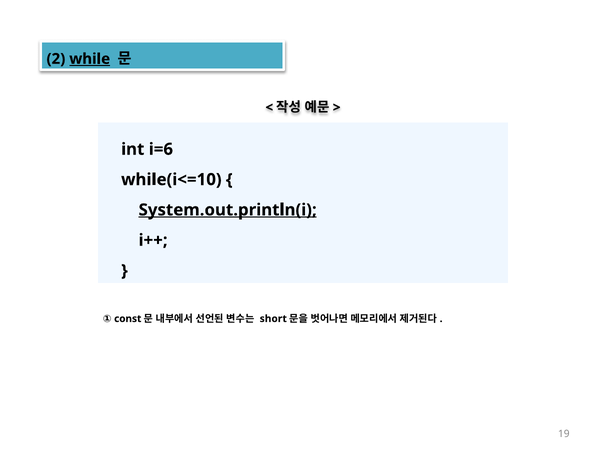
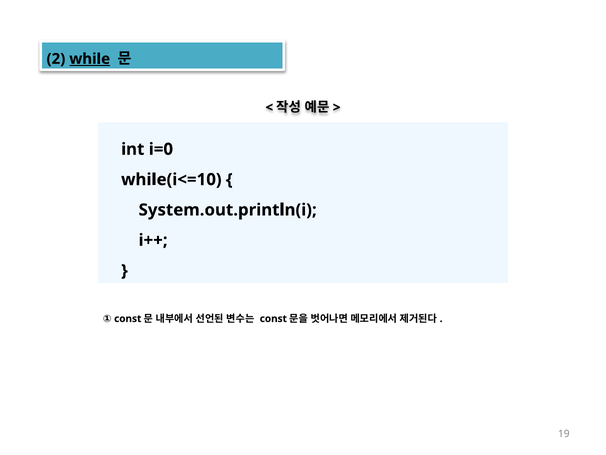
i=6: i=6 -> i=0
System.out.println(i underline: present -> none
short at (273, 318): short -> const
